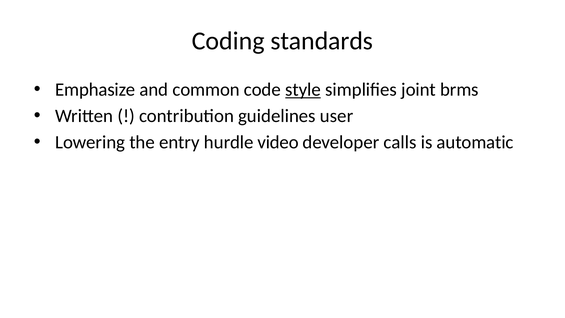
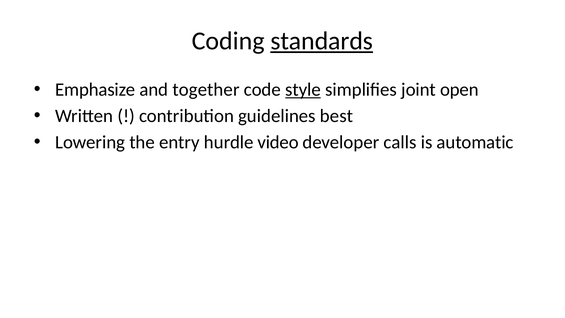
standards underline: none -> present
common: common -> together
brms: brms -> open
user: user -> best
